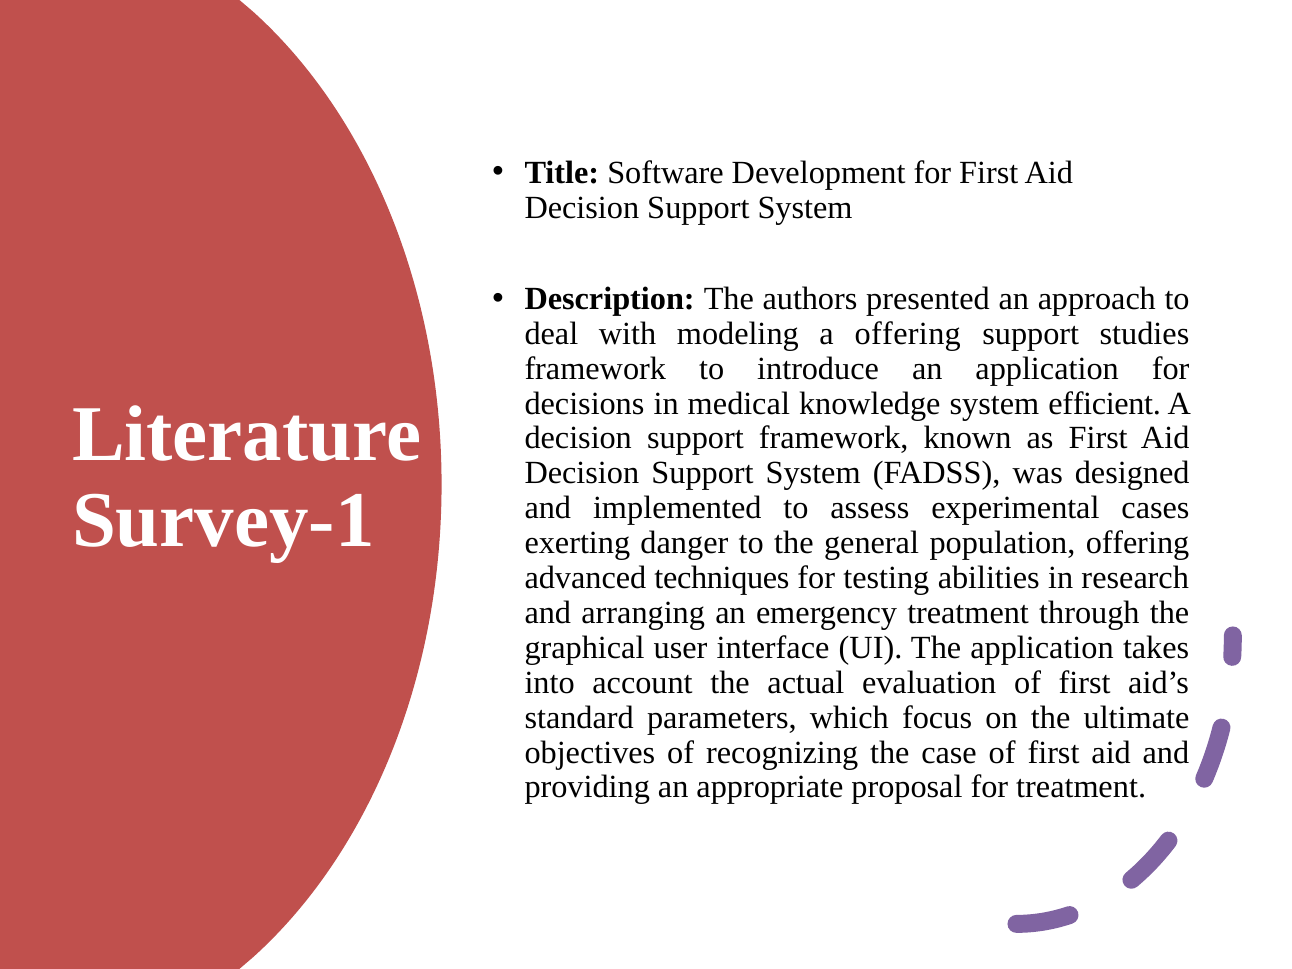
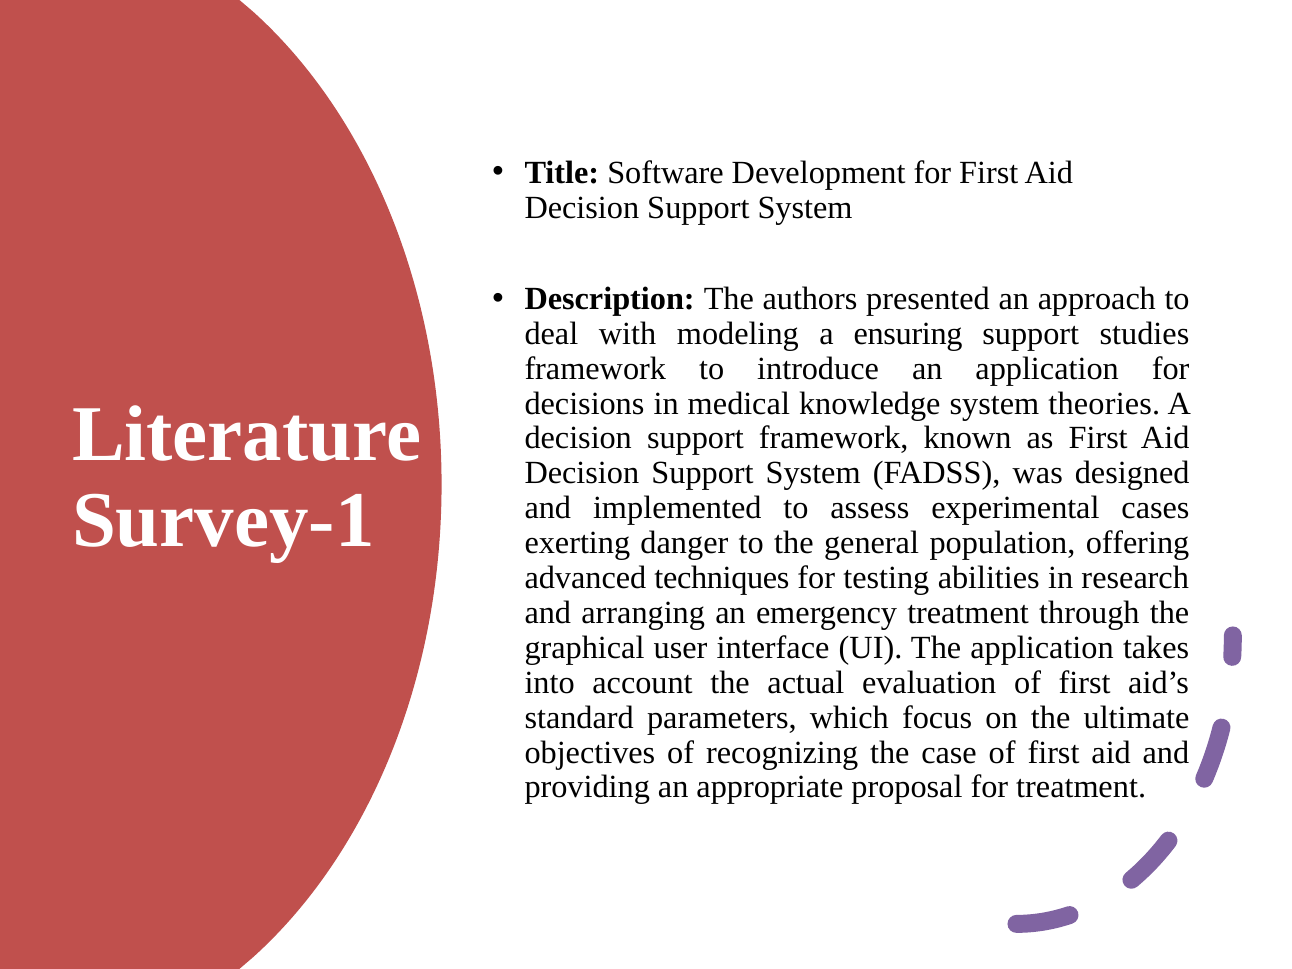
a offering: offering -> ensuring
efficient: efficient -> theories
